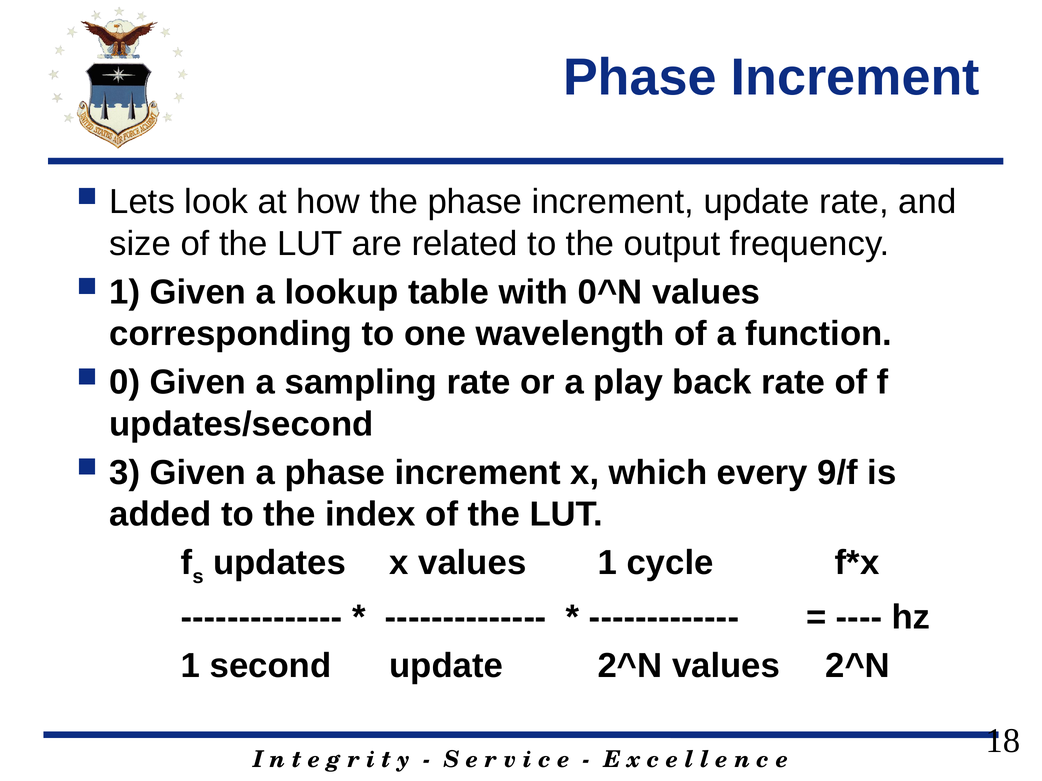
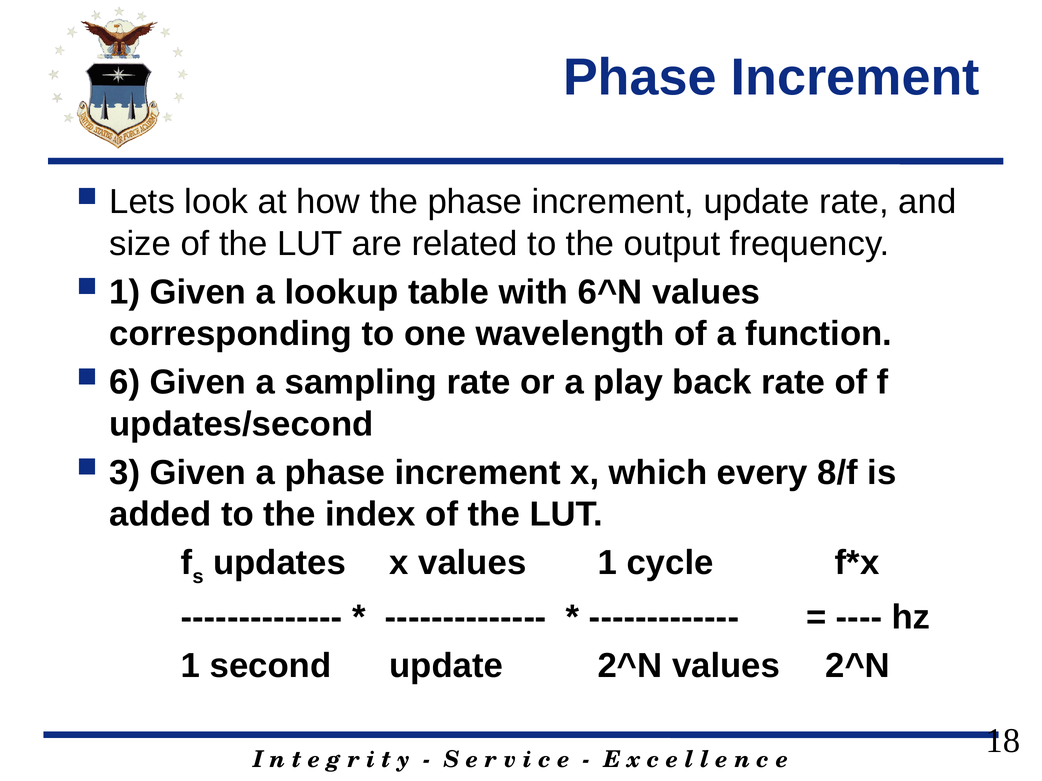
0^N: 0^N -> 6^N
0: 0 -> 6
9/f: 9/f -> 8/f
